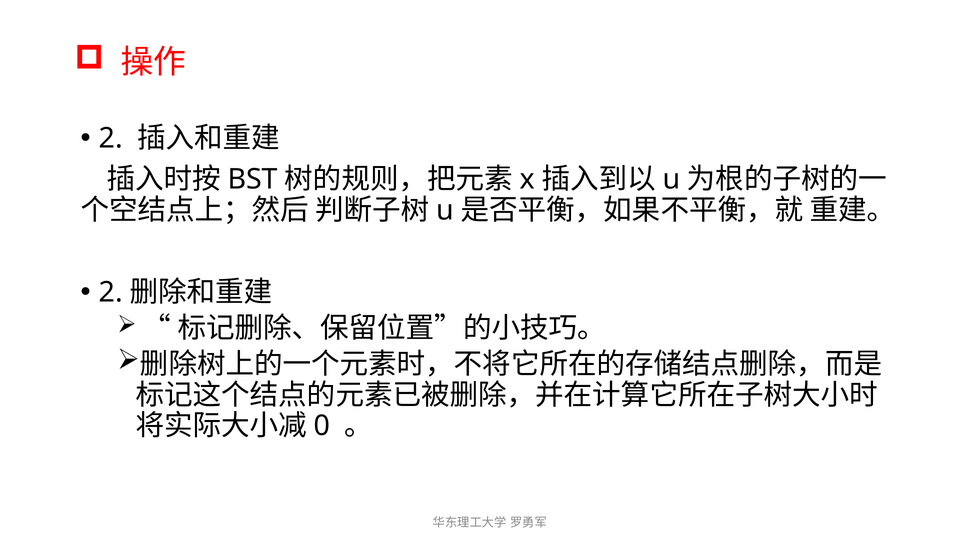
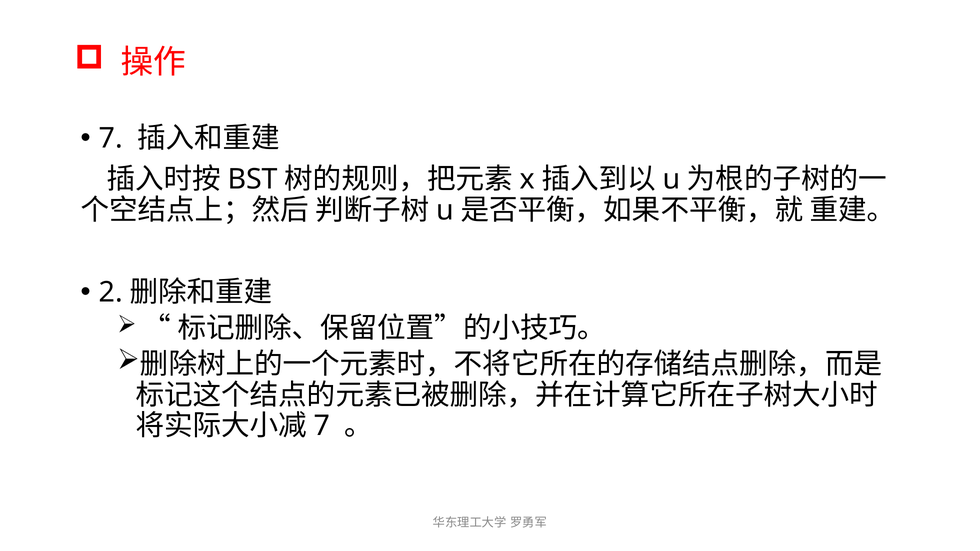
2 at (111, 138): 2 -> 7
0 at (322, 426): 0 -> 7
